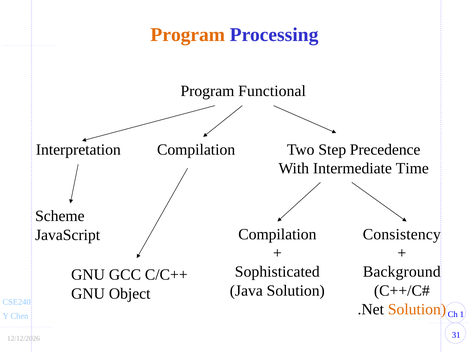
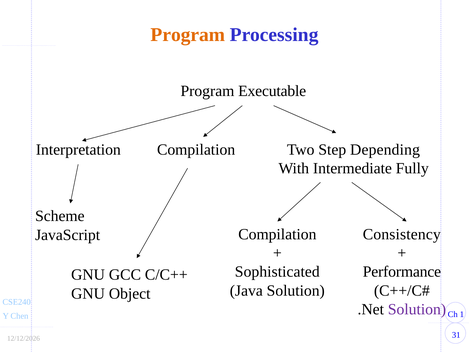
Functional: Functional -> Executable
Precedence: Precedence -> Depending
Time: Time -> Fully
Background: Background -> Performance
Solution at (417, 309) colour: orange -> purple
